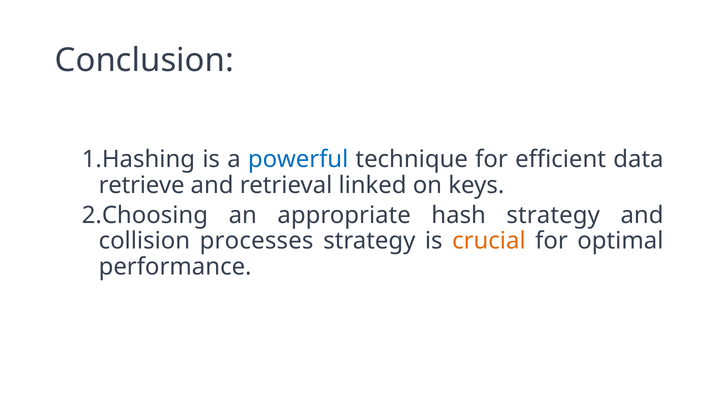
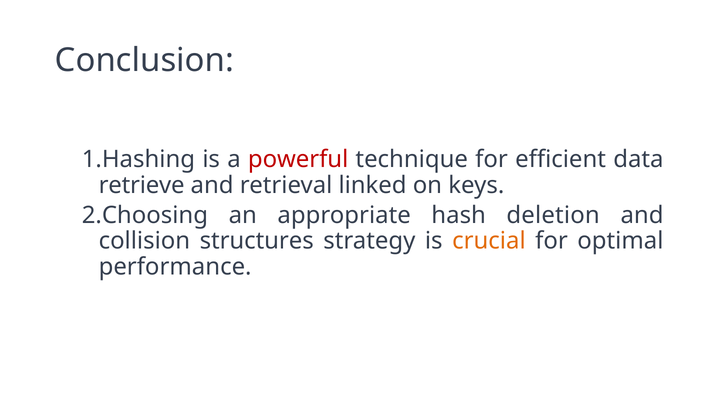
powerful colour: blue -> red
hash strategy: strategy -> deletion
processes: processes -> structures
